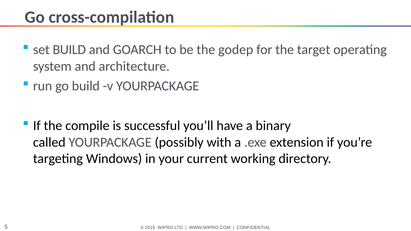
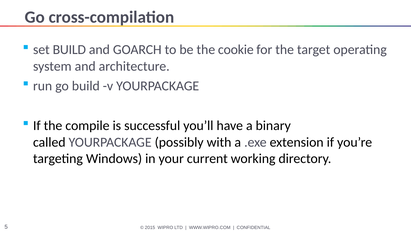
godep: godep -> cookie
